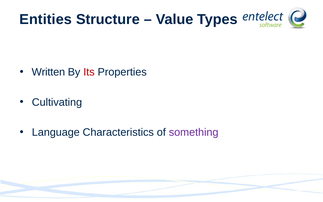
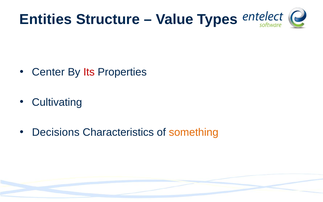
Written: Written -> Center
Language: Language -> Decisions
something colour: purple -> orange
